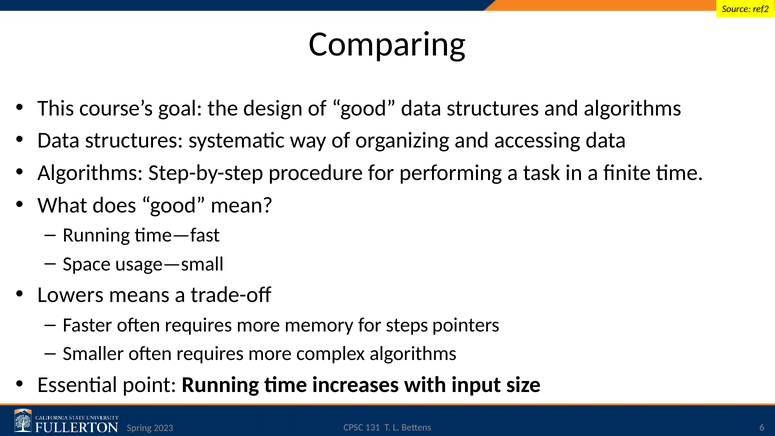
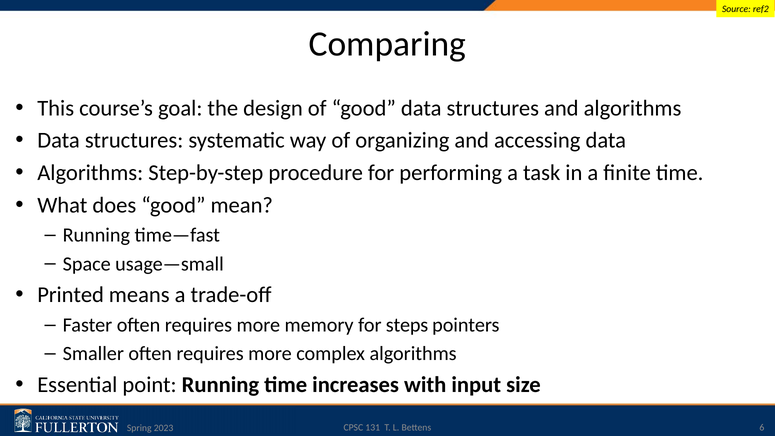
Lowers: Lowers -> Printed
